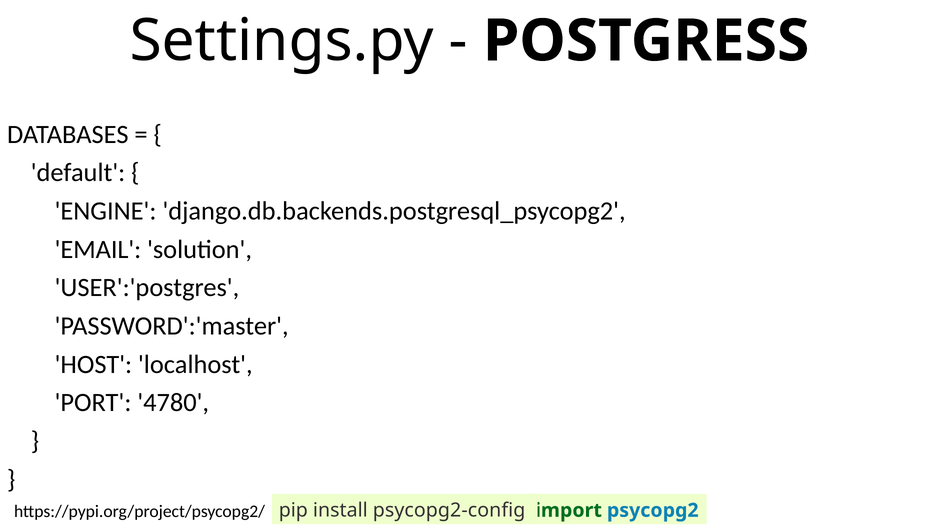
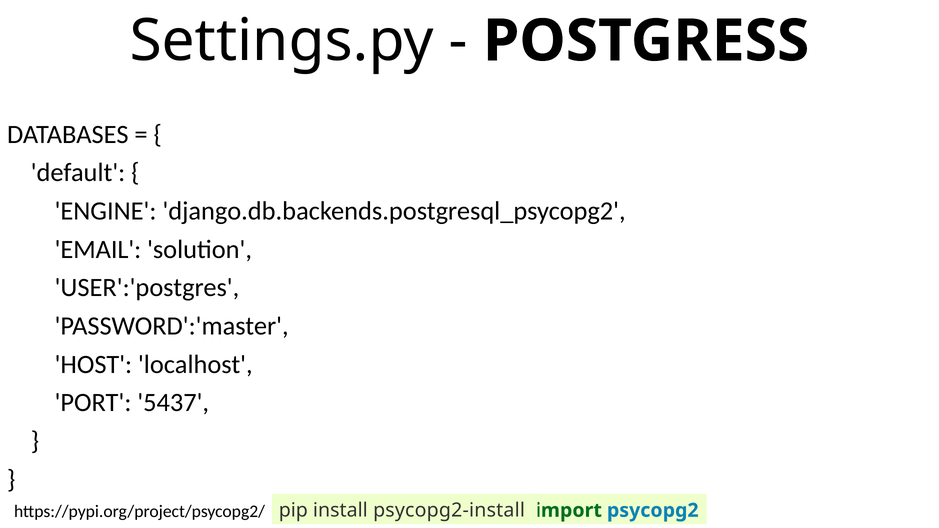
4780: 4780 -> 5437
psycopg2-config: psycopg2-config -> psycopg2-install
